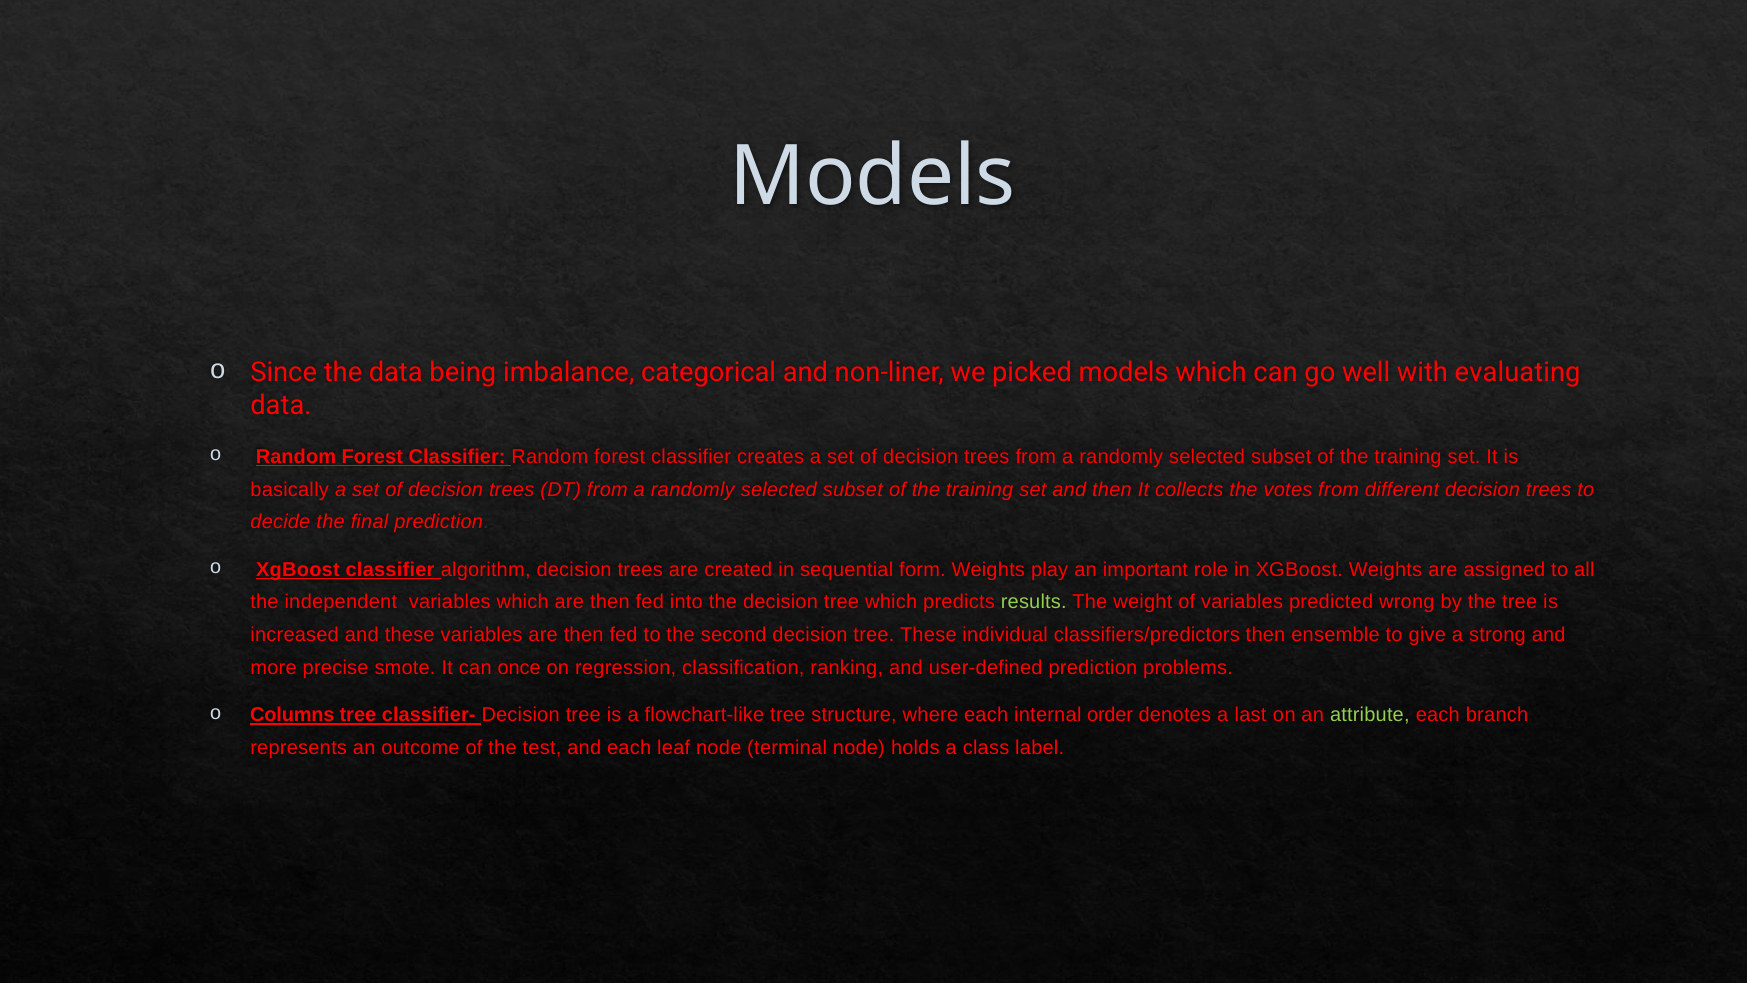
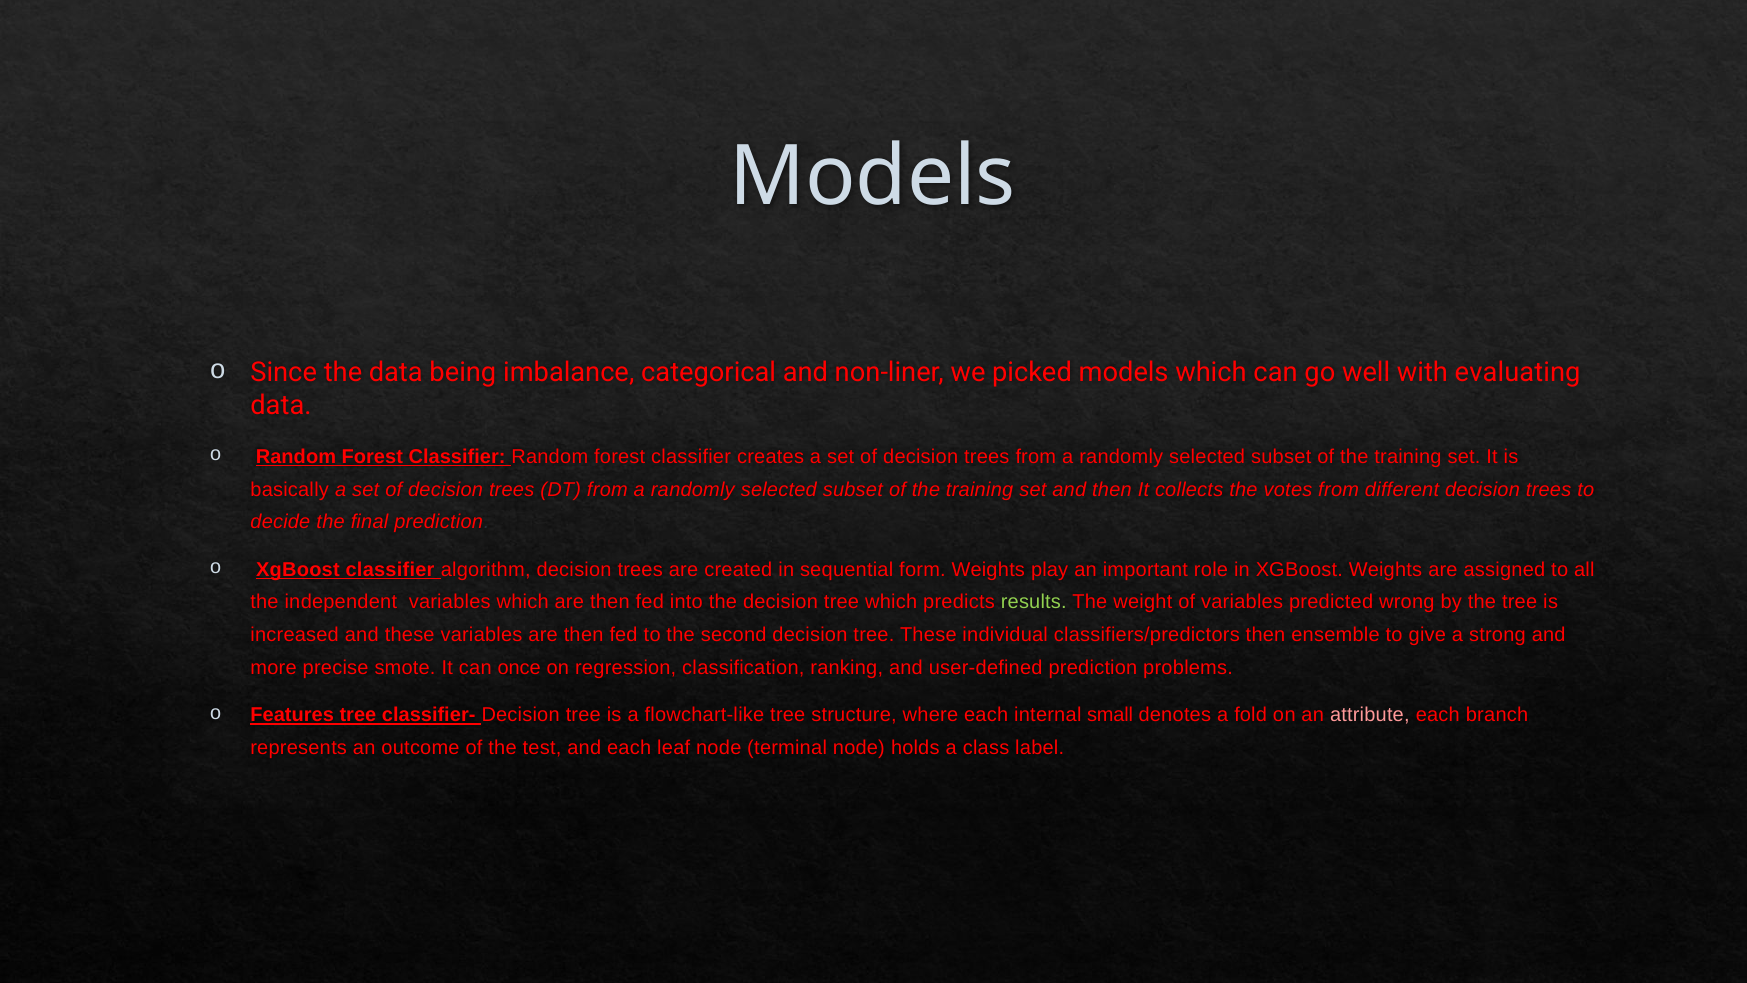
Columns: Columns -> Features
order: order -> small
last: last -> fold
attribute colour: light green -> pink
